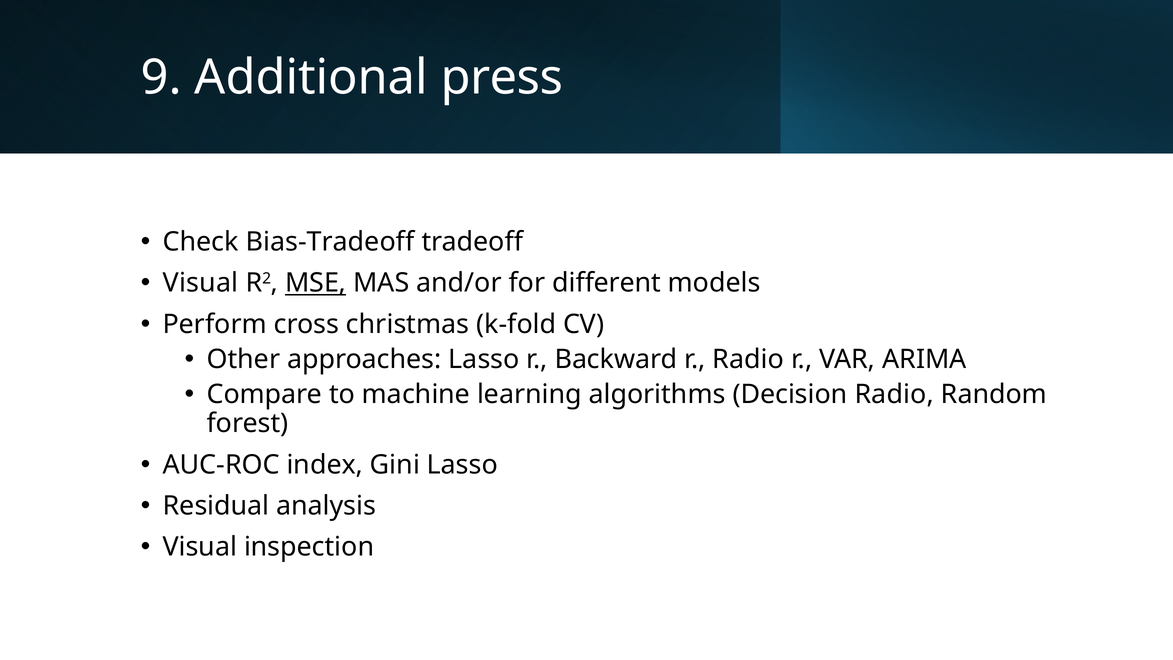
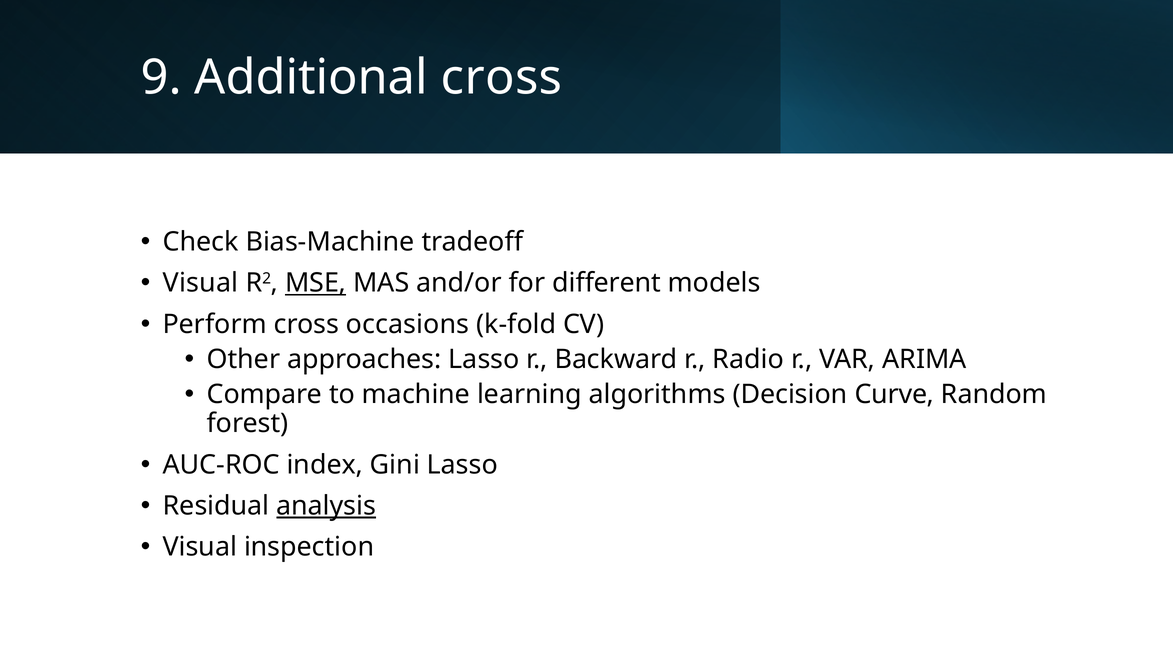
Additional press: press -> cross
Bias-Tradeoff: Bias-Tradeoff -> Bias-Machine
christmas: christmas -> occasions
Decision Radio: Radio -> Curve
analysis underline: none -> present
